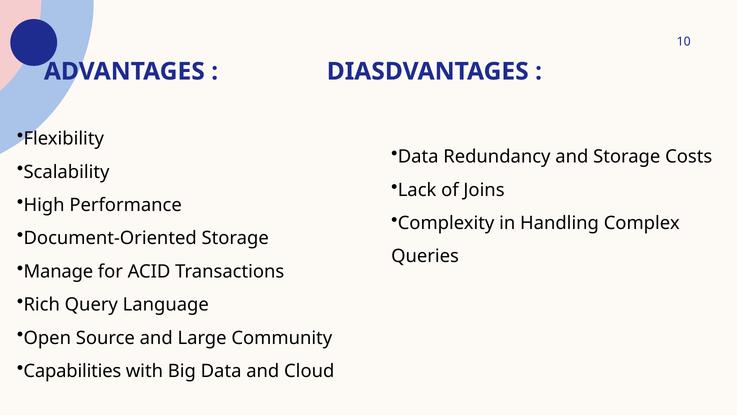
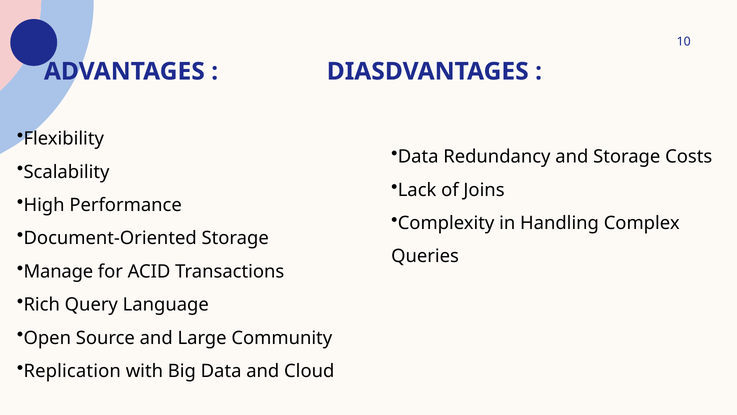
Capabilities: Capabilities -> Replication
